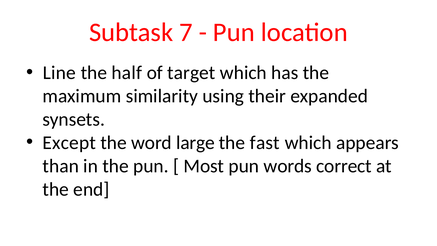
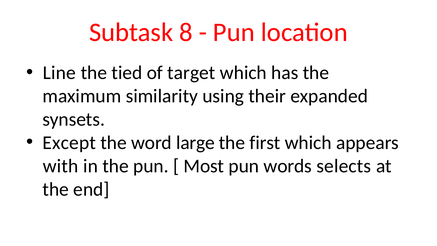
7: 7 -> 8
half: half -> tied
fast: fast -> first
than: than -> with
correct: correct -> selects
